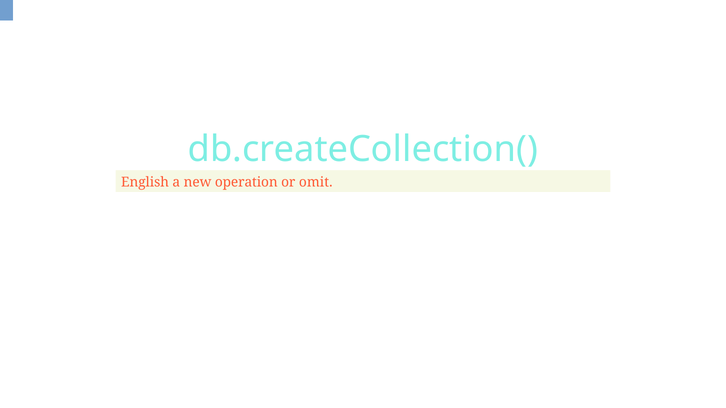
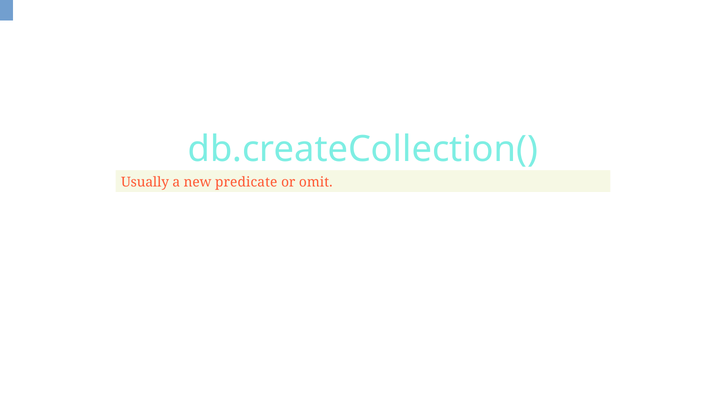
English: English -> Usually
operation: operation -> predicate
